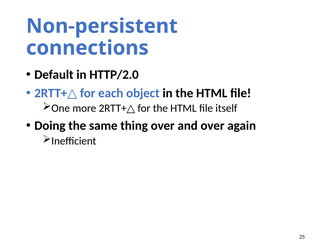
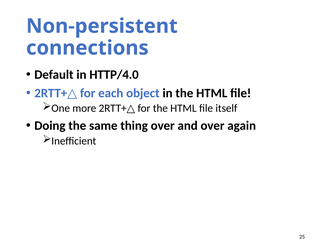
HTTP/2.0: HTTP/2.0 -> HTTP/4.0
